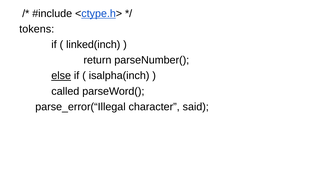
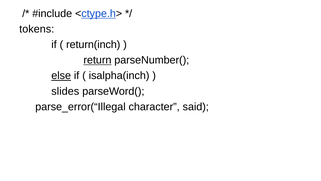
linked(inch: linked(inch -> return(inch
return underline: none -> present
called: called -> slides
